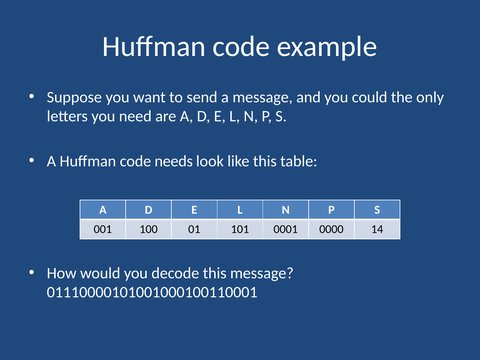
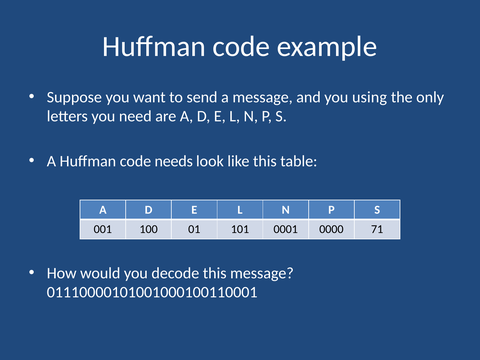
could: could -> using
14: 14 -> 71
